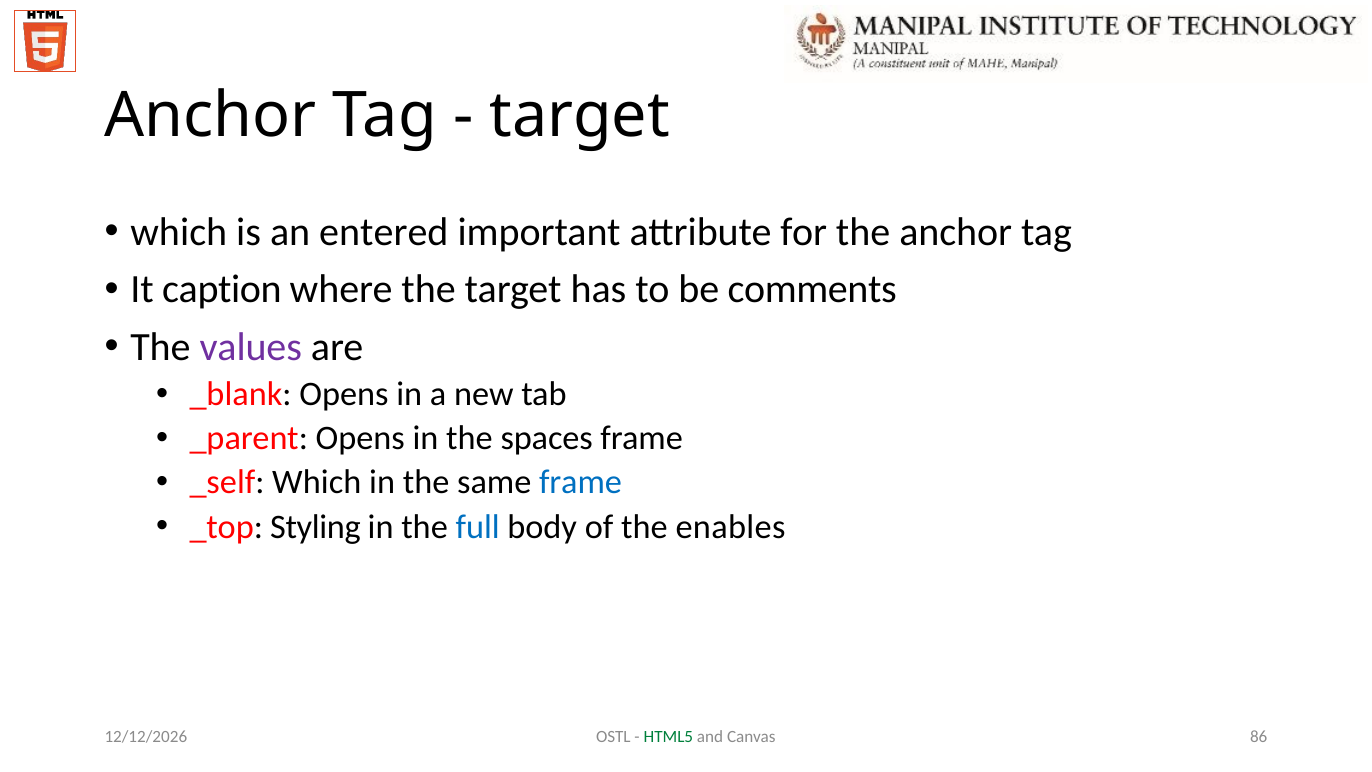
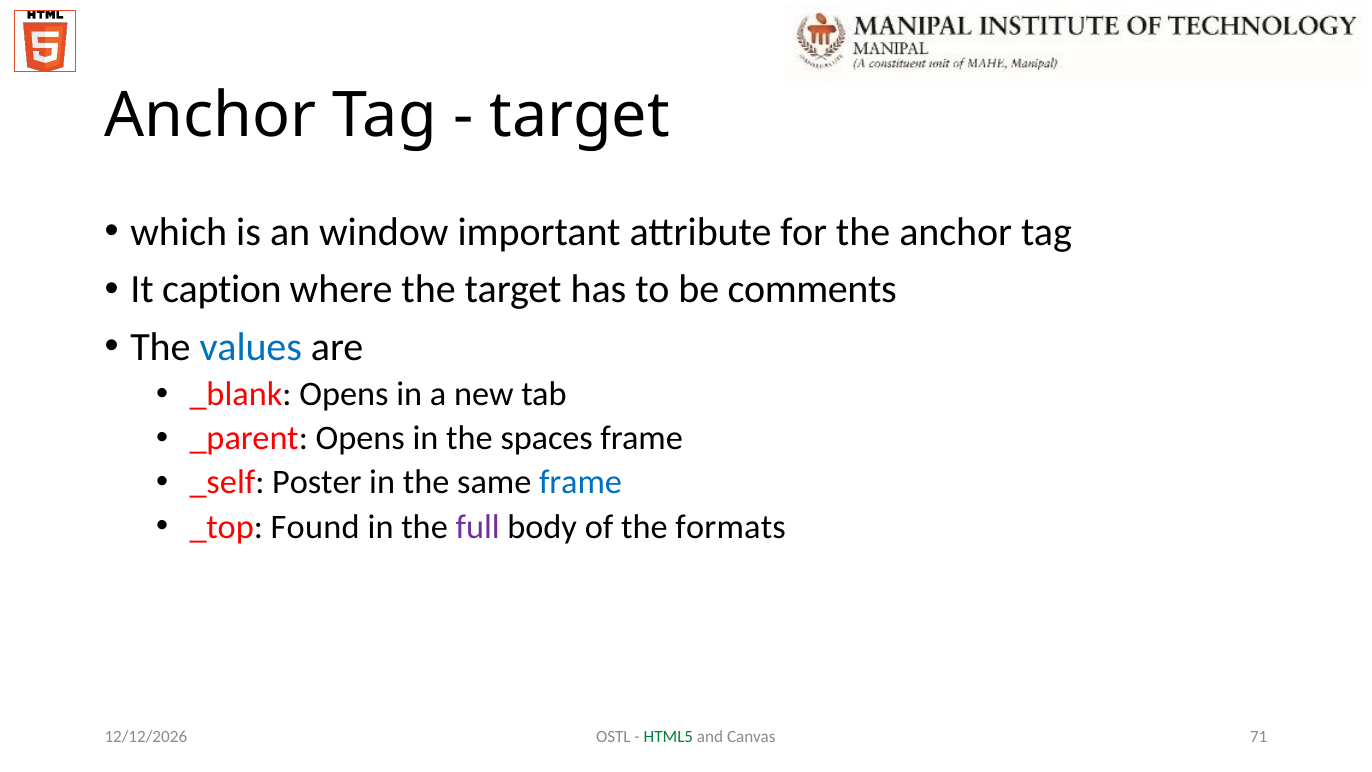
entered: entered -> window
values colour: purple -> blue
_self Which: Which -> Poster
Styling: Styling -> Found
full colour: blue -> purple
enables: enables -> formats
86: 86 -> 71
